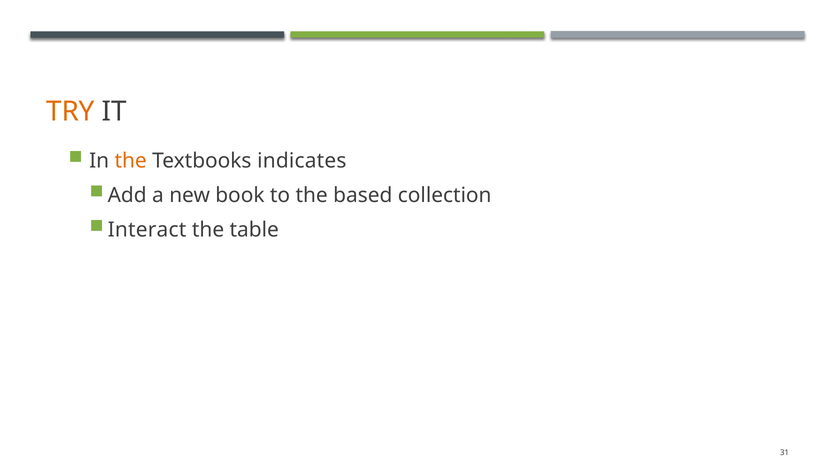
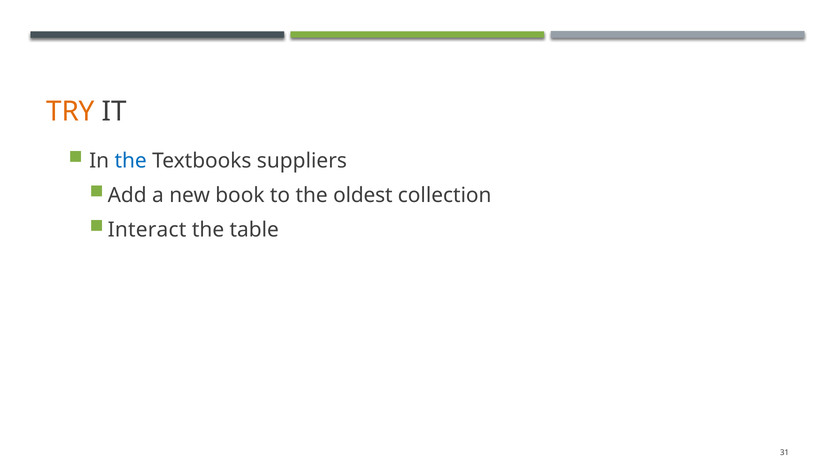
the at (131, 161) colour: orange -> blue
indicates: indicates -> suppliers
based: based -> oldest
